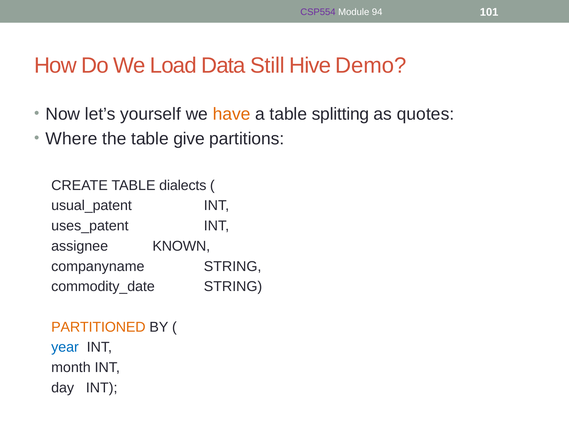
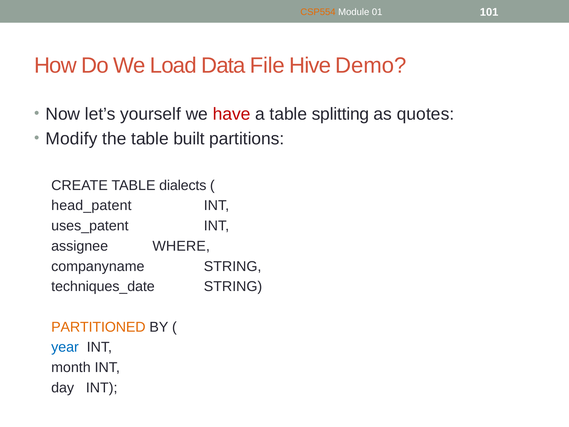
CSP554 colour: purple -> orange
94: 94 -> 01
Still: Still -> File
have colour: orange -> red
Where: Where -> Modify
give: give -> built
usual_patent: usual_patent -> head_patent
KNOWN: KNOWN -> WHERE
commodity_date: commodity_date -> techniques_date
